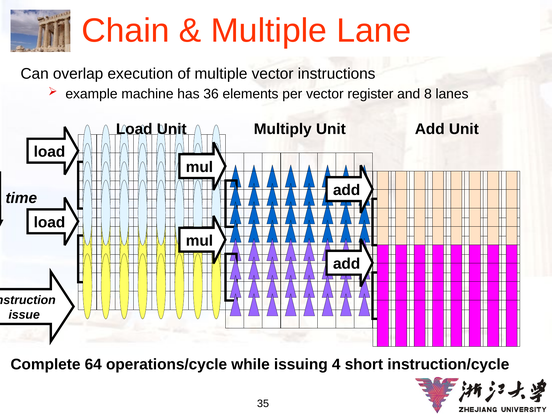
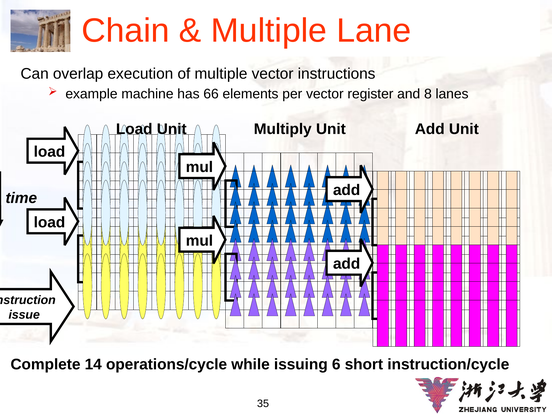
36: 36 -> 66
64: 64 -> 14
4: 4 -> 6
